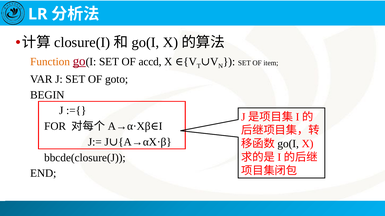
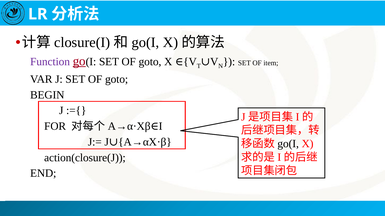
Function colour: orange -> purple
accd at (150, 62): accd -> goto
bbcde(closure(J: bbcde(closure(J -> action(closure(J
